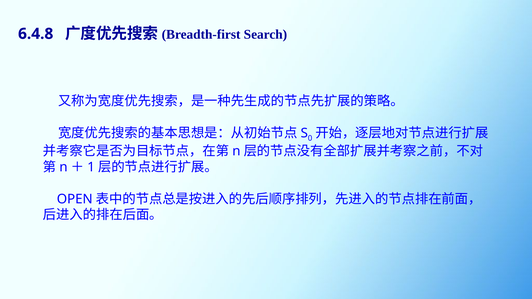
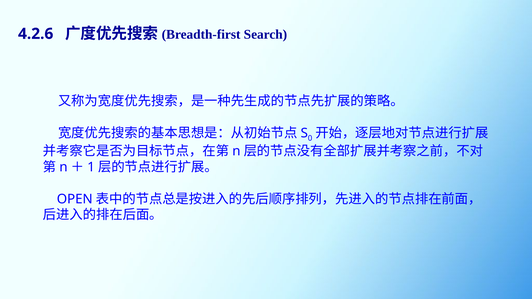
6.4.8: 6.4.8 -> 4.2.6
